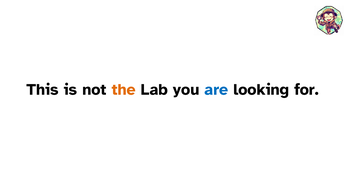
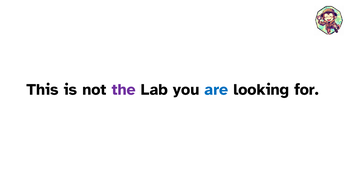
the colour: orange -> purple
